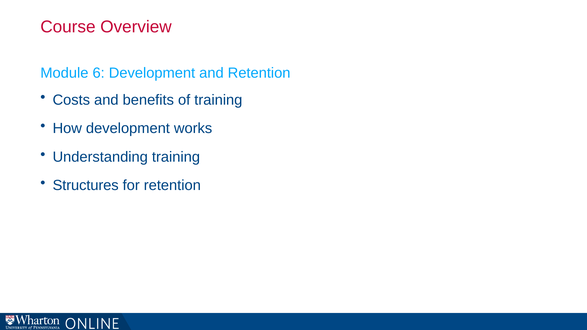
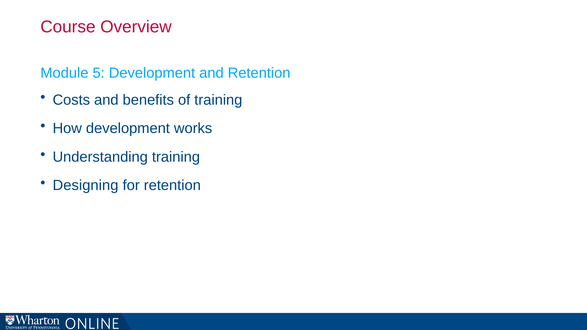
6: 6 -> 5
Structures: Structures -> Designing
